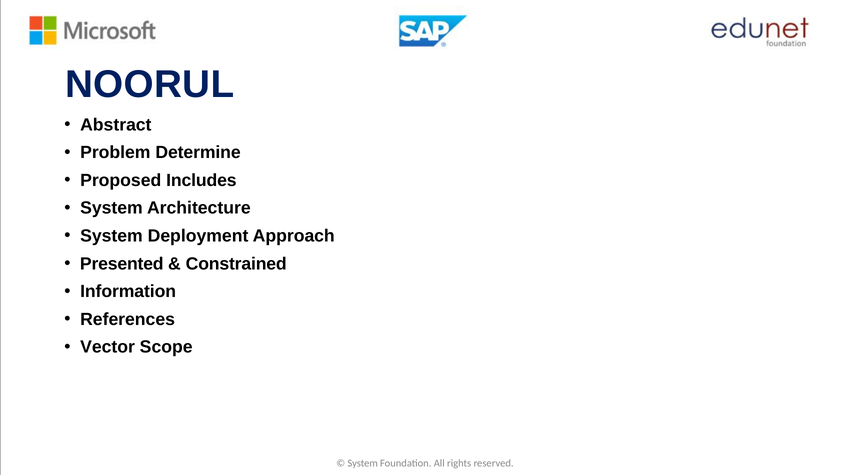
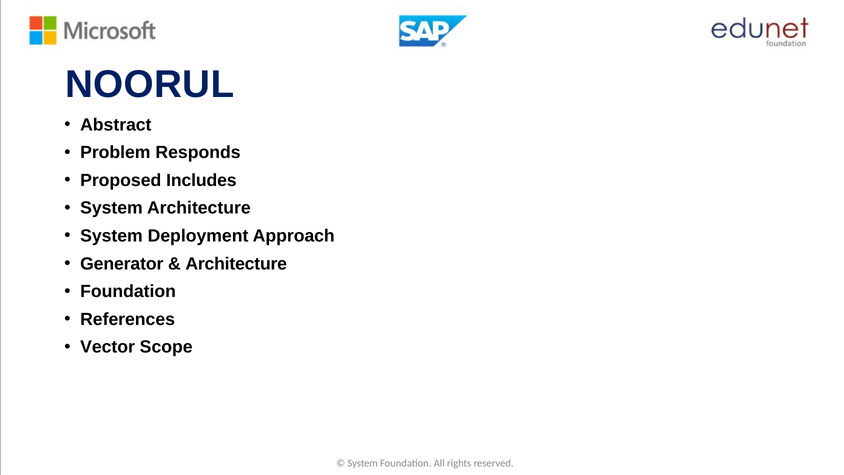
Determine: Determine -> Responds
Presented: Presented -> Generator
Constrained at (236, 264): Constrained -> Architecture
Information at (128, 291): Information -> Foundation
